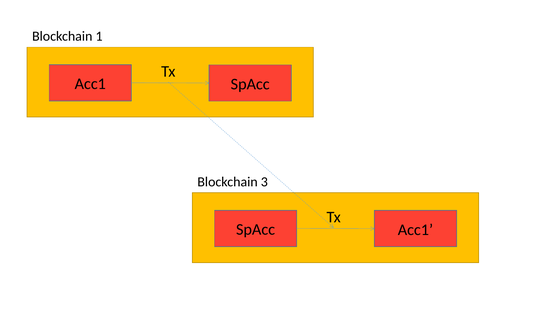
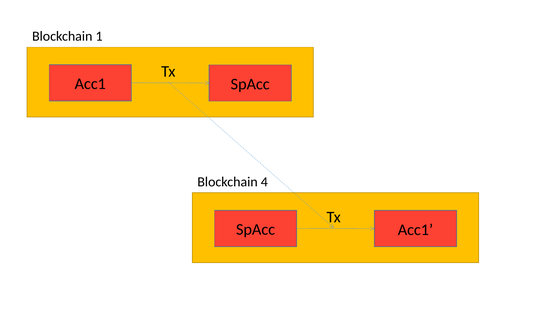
3: 3 -> 4
